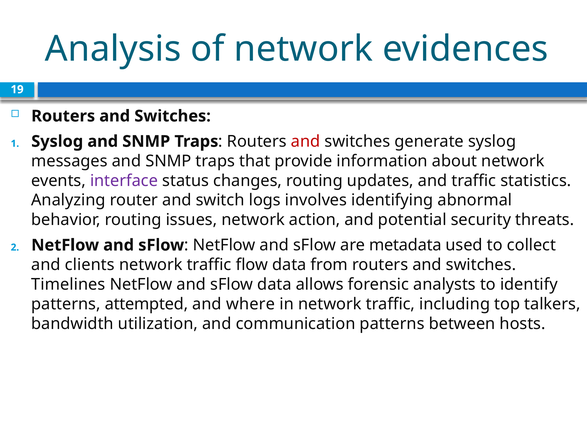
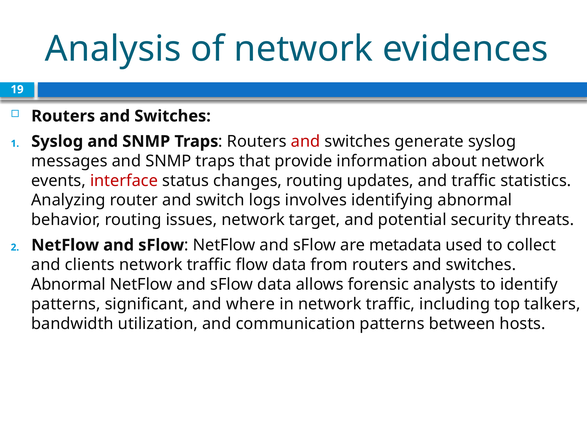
interface colour: purple -> red
action: action -> target
Timelines at (68, 284): Timelines -> Abnormal
attempted: attempted -> significant
